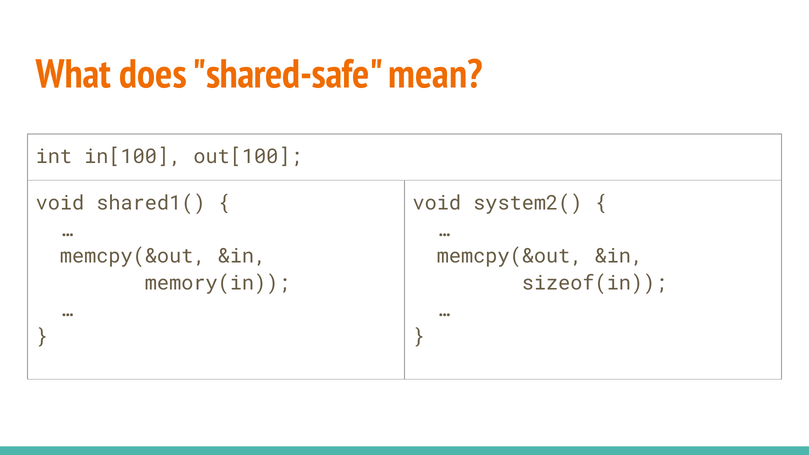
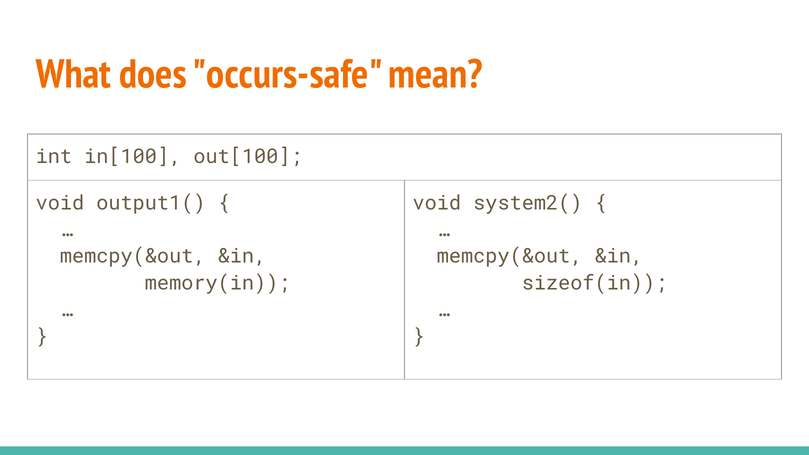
shared-safe: shared-safe -> occurs-safe
shared1(: shared1( -> output1(
